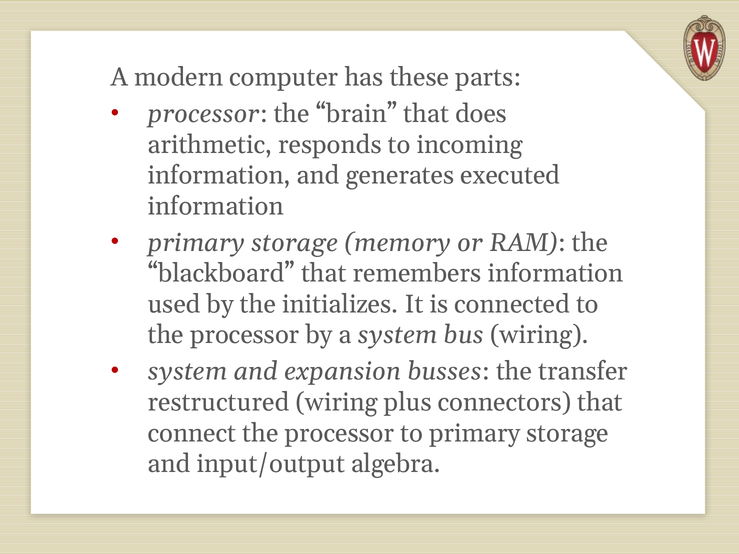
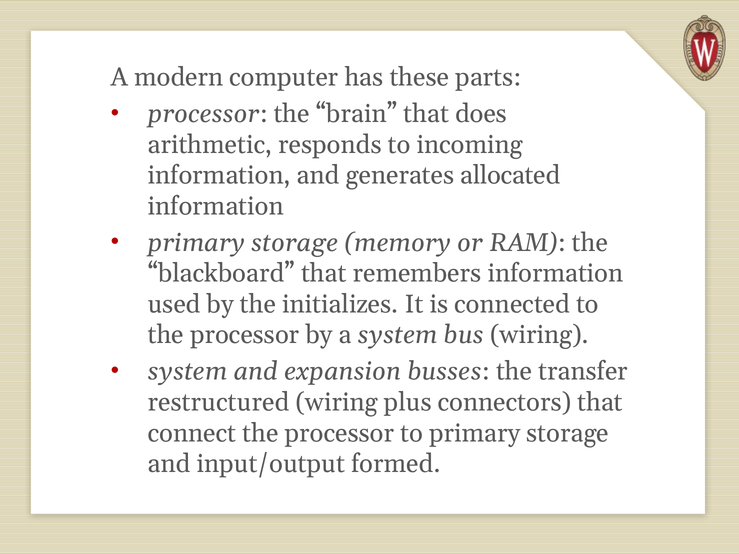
executed: executed -> allocated
algebra: algebra -> formed
